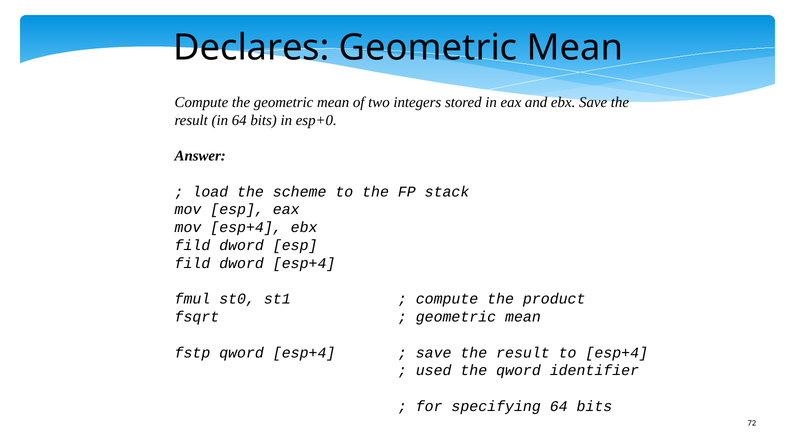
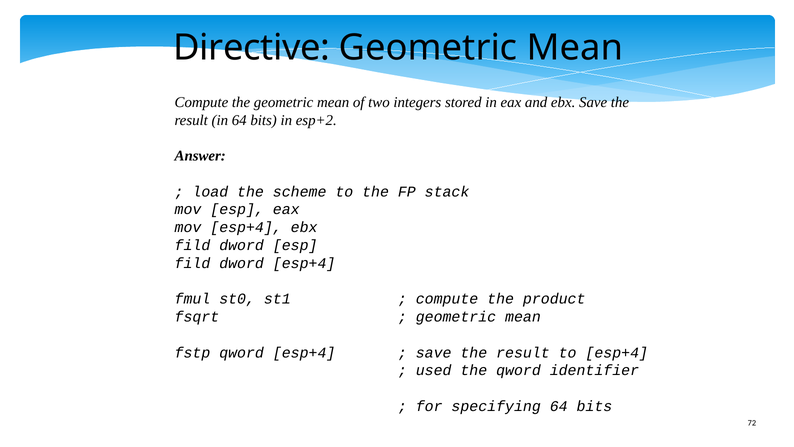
Declares: Declares -> Directive
esp+0: esp+0 -> esp+2
